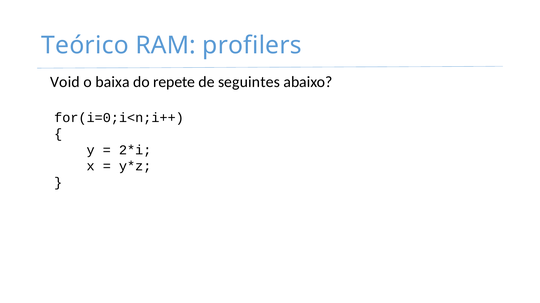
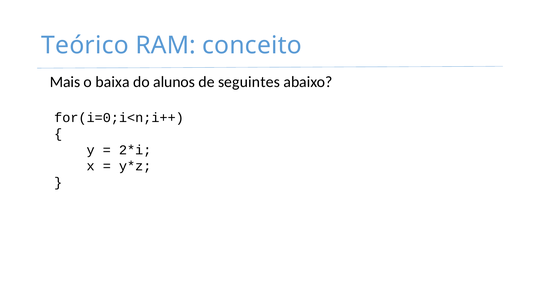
profilers: profilers -> conceito
Void: Void -> Mais
repete: repete -> alunos
